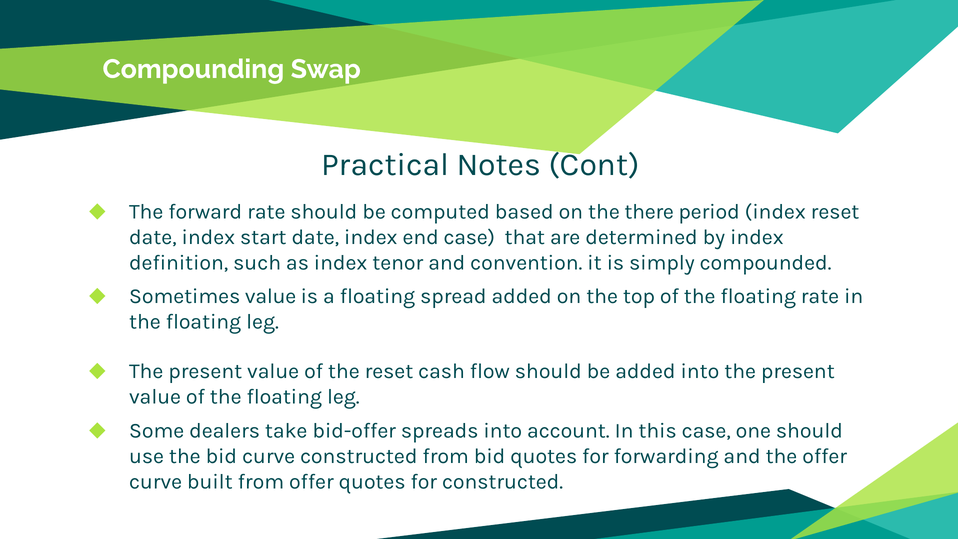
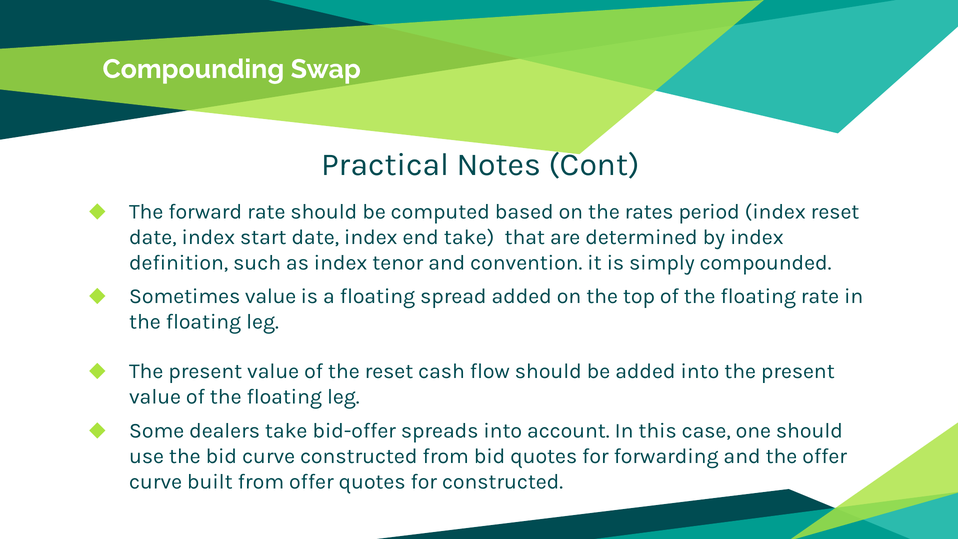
there: there -> rates
end case: case -> take
